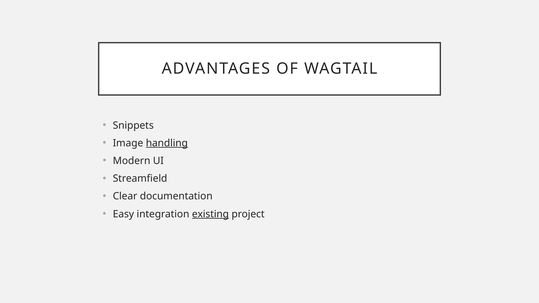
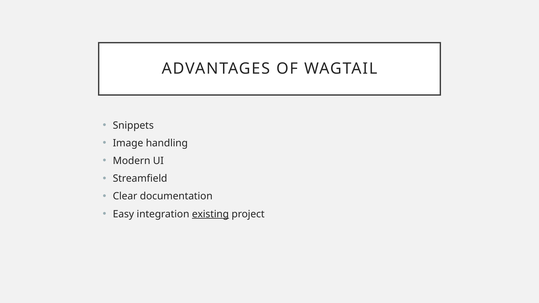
handling underline: present -> none
